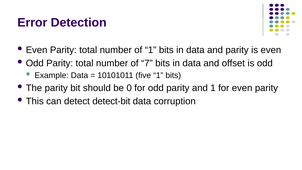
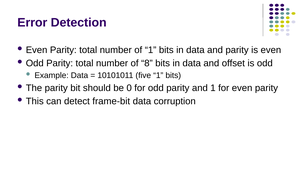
7: 7 -> 8
detect-bit: detect-bit -> frame-bit
